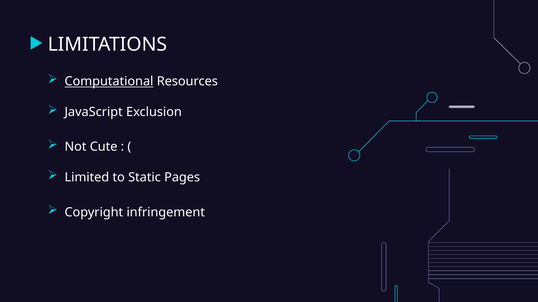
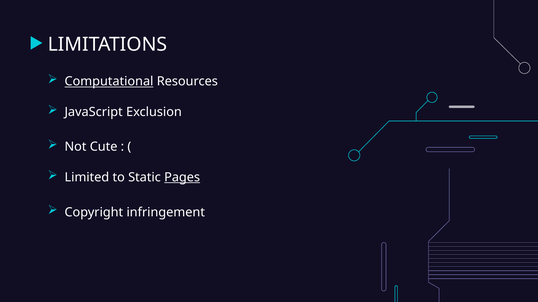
Pages underline: none -> present
